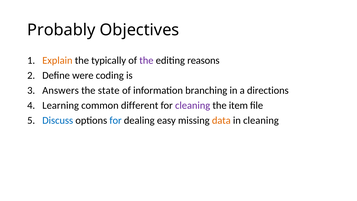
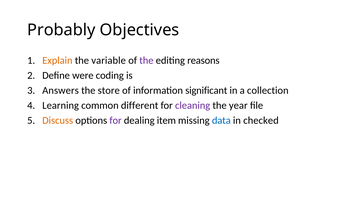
typically: typically -> variable
state: state -> store
branching: branching -> significant
directions: directions -> collection
item: item -> year
Discuss colour: blue -> orange
for at (116, 120) colour: blue -> purple
easy: easy -> item
data colour: orange -> blue
in cleaning: cleaning -> checked
